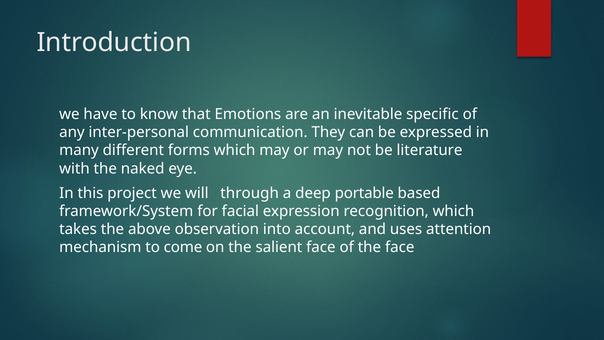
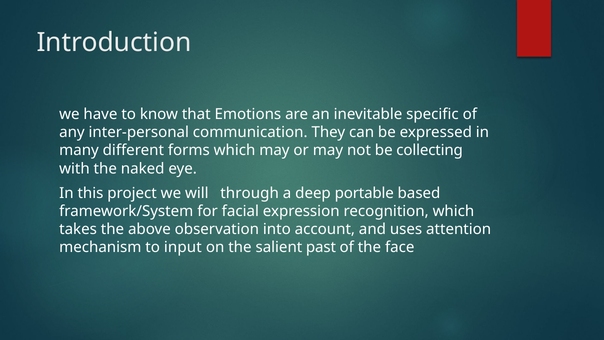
literature: literature -> collecting
come: come -> input
salient face: face -> past
